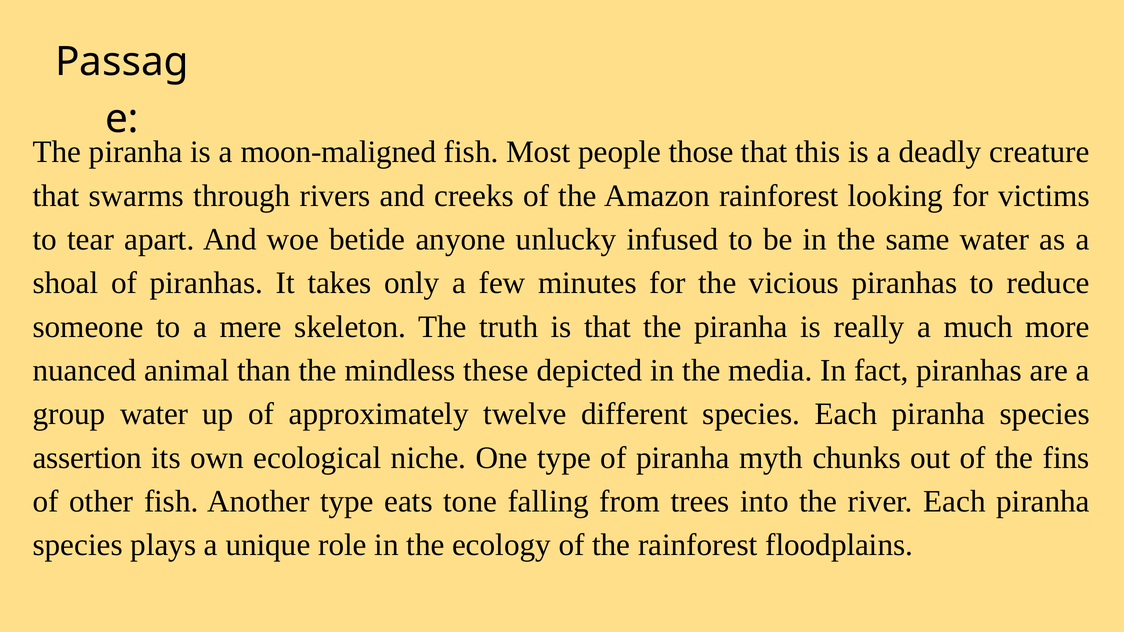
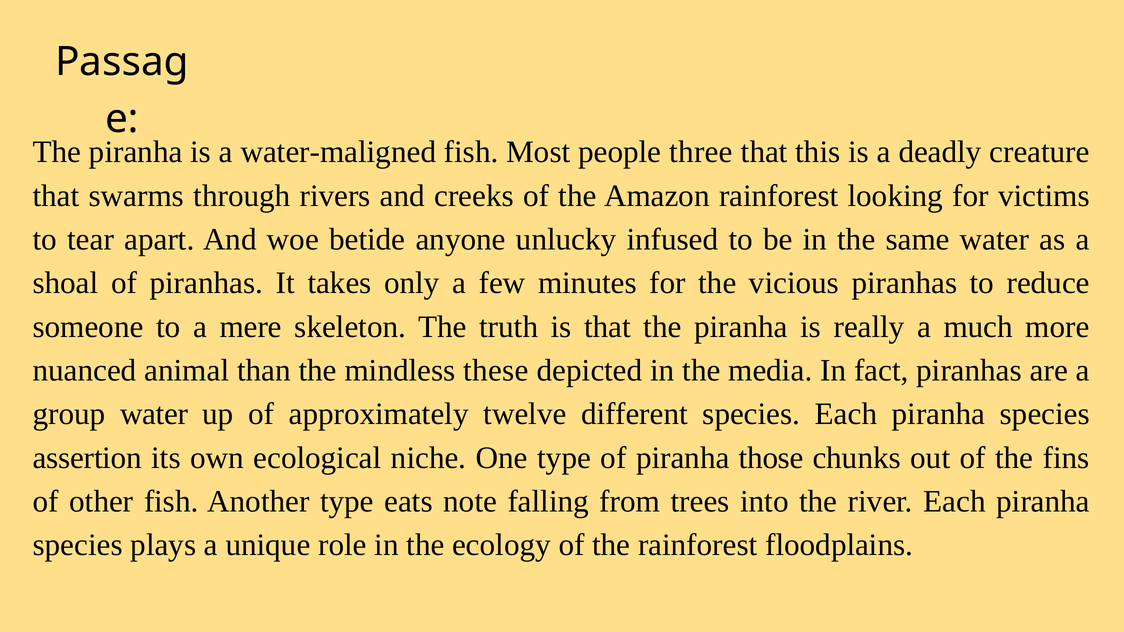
moon-maligned: moon-maligned -> water-maligned
those: those -> three
myth: myth -> those
tone: tone -> note
